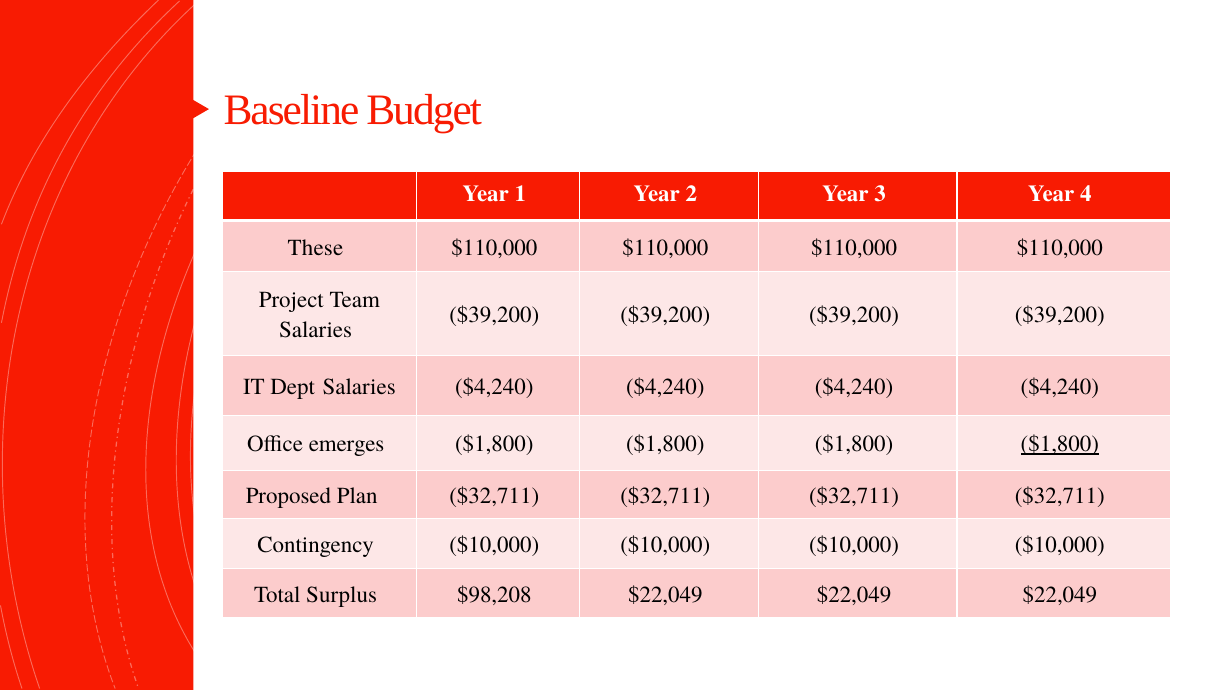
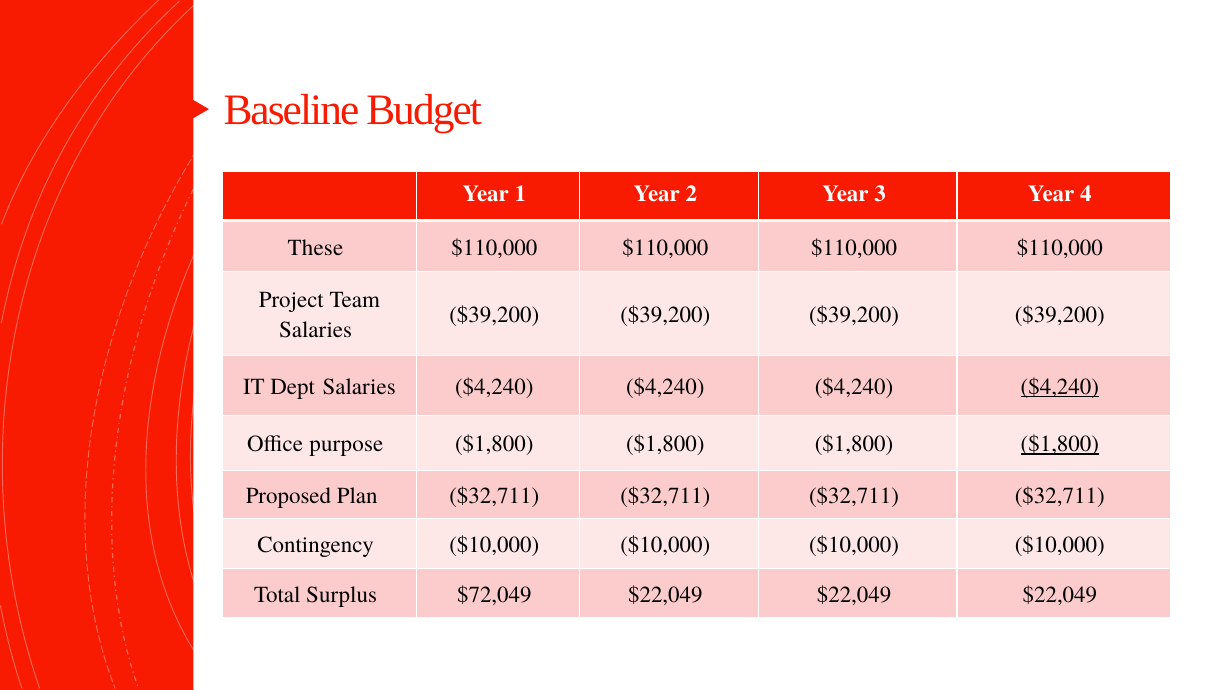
$4,240 at (1060, 387) underline: none -> present
emerges: emerges -> purpose
$98,208: $98,208 -> $72,049
